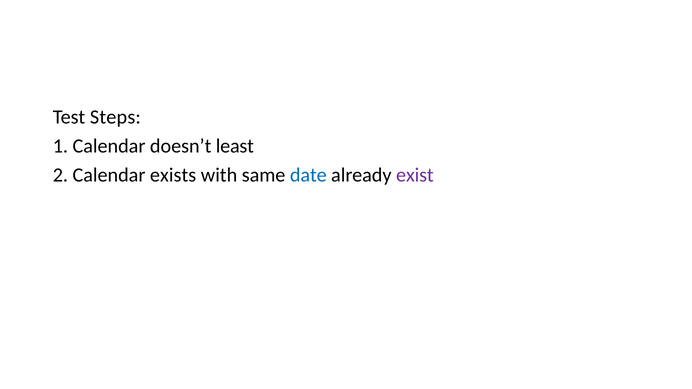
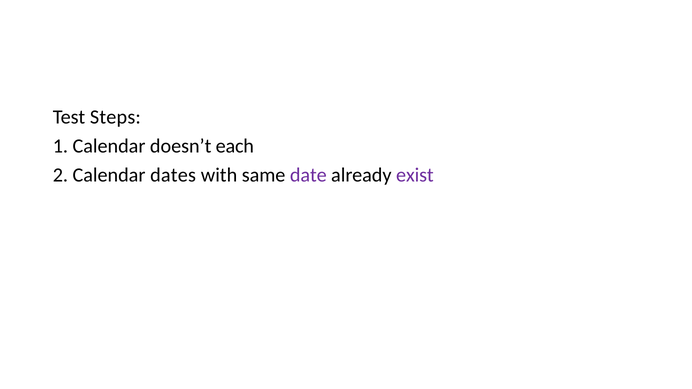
least: least -> each
exists: exists -> dates
date colour: blue -> purple
